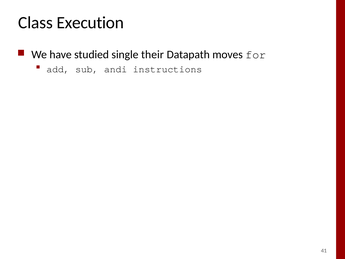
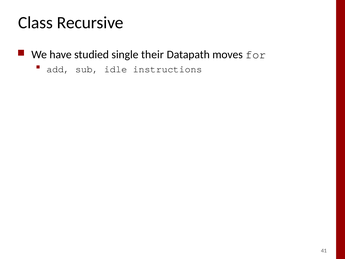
Execution: Execution -> Recursive
andi: andi -> idle
